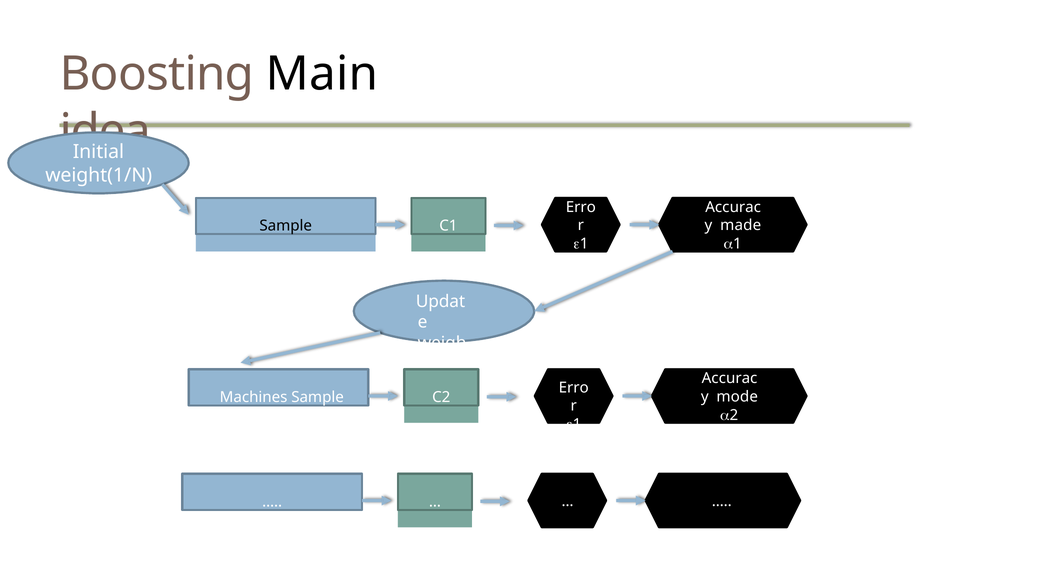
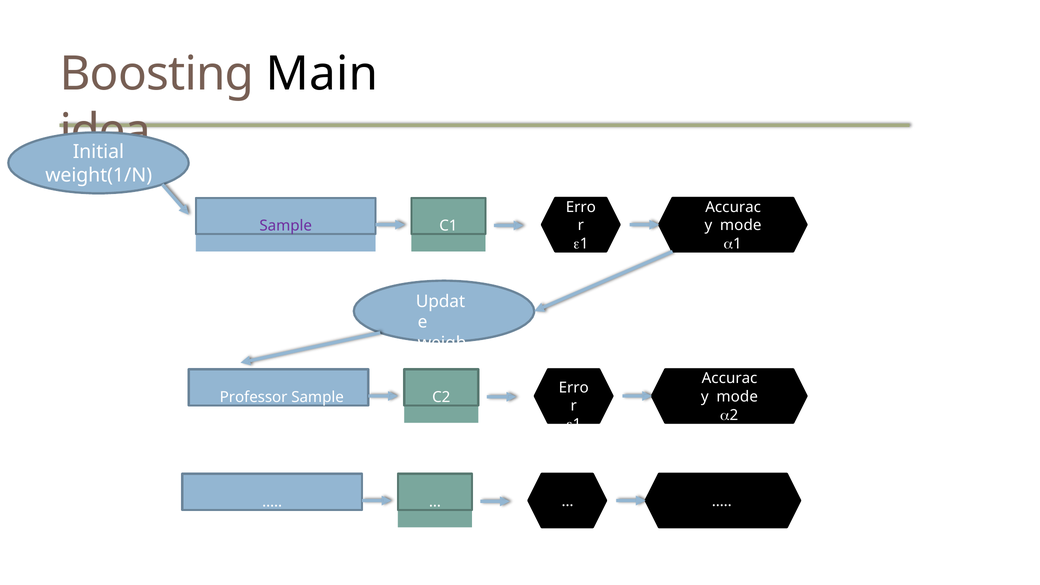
made at (741, 225): made -> mode
Sample at (286, 226) colour: black -> purple
Machines: Machines -> Professor
